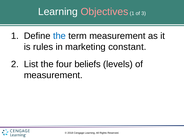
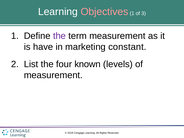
the at (59, 36) colour: blue -> purple
rules: rules -> have
beliefs: beliefs -> known
